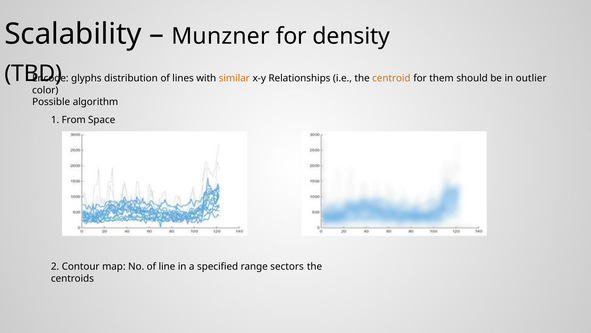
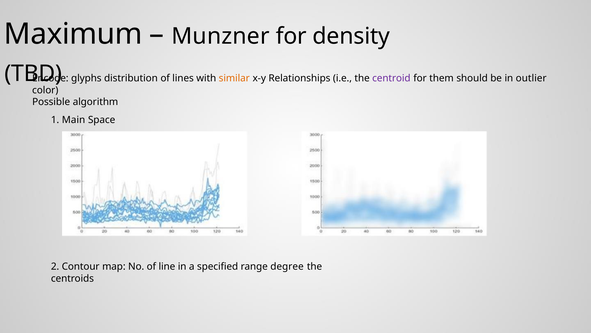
Scalability: Scalability -> Maximum
centroid colour: orange -> purple
From: From -> Main
sectors: sectors -> degree
